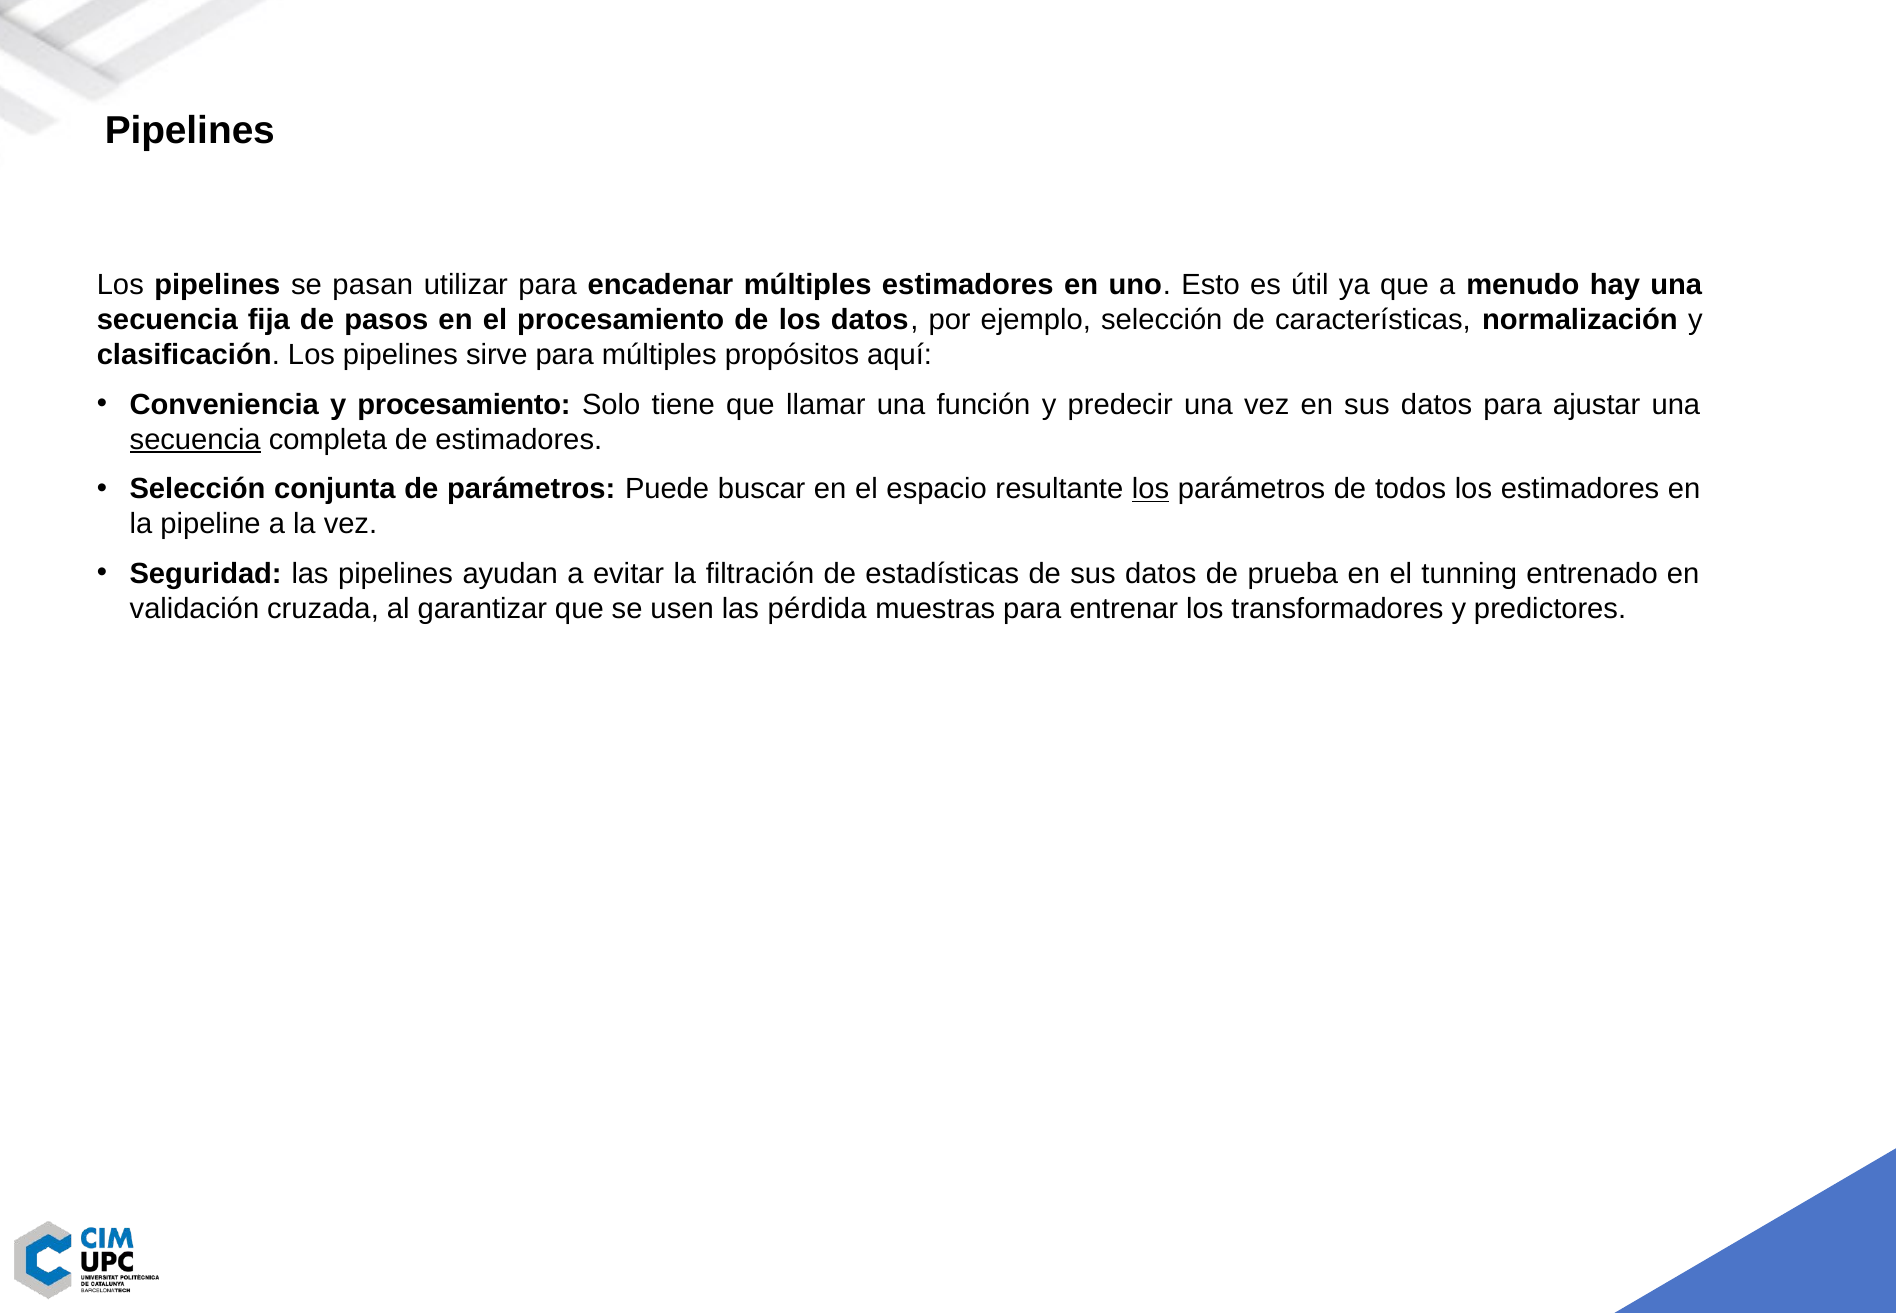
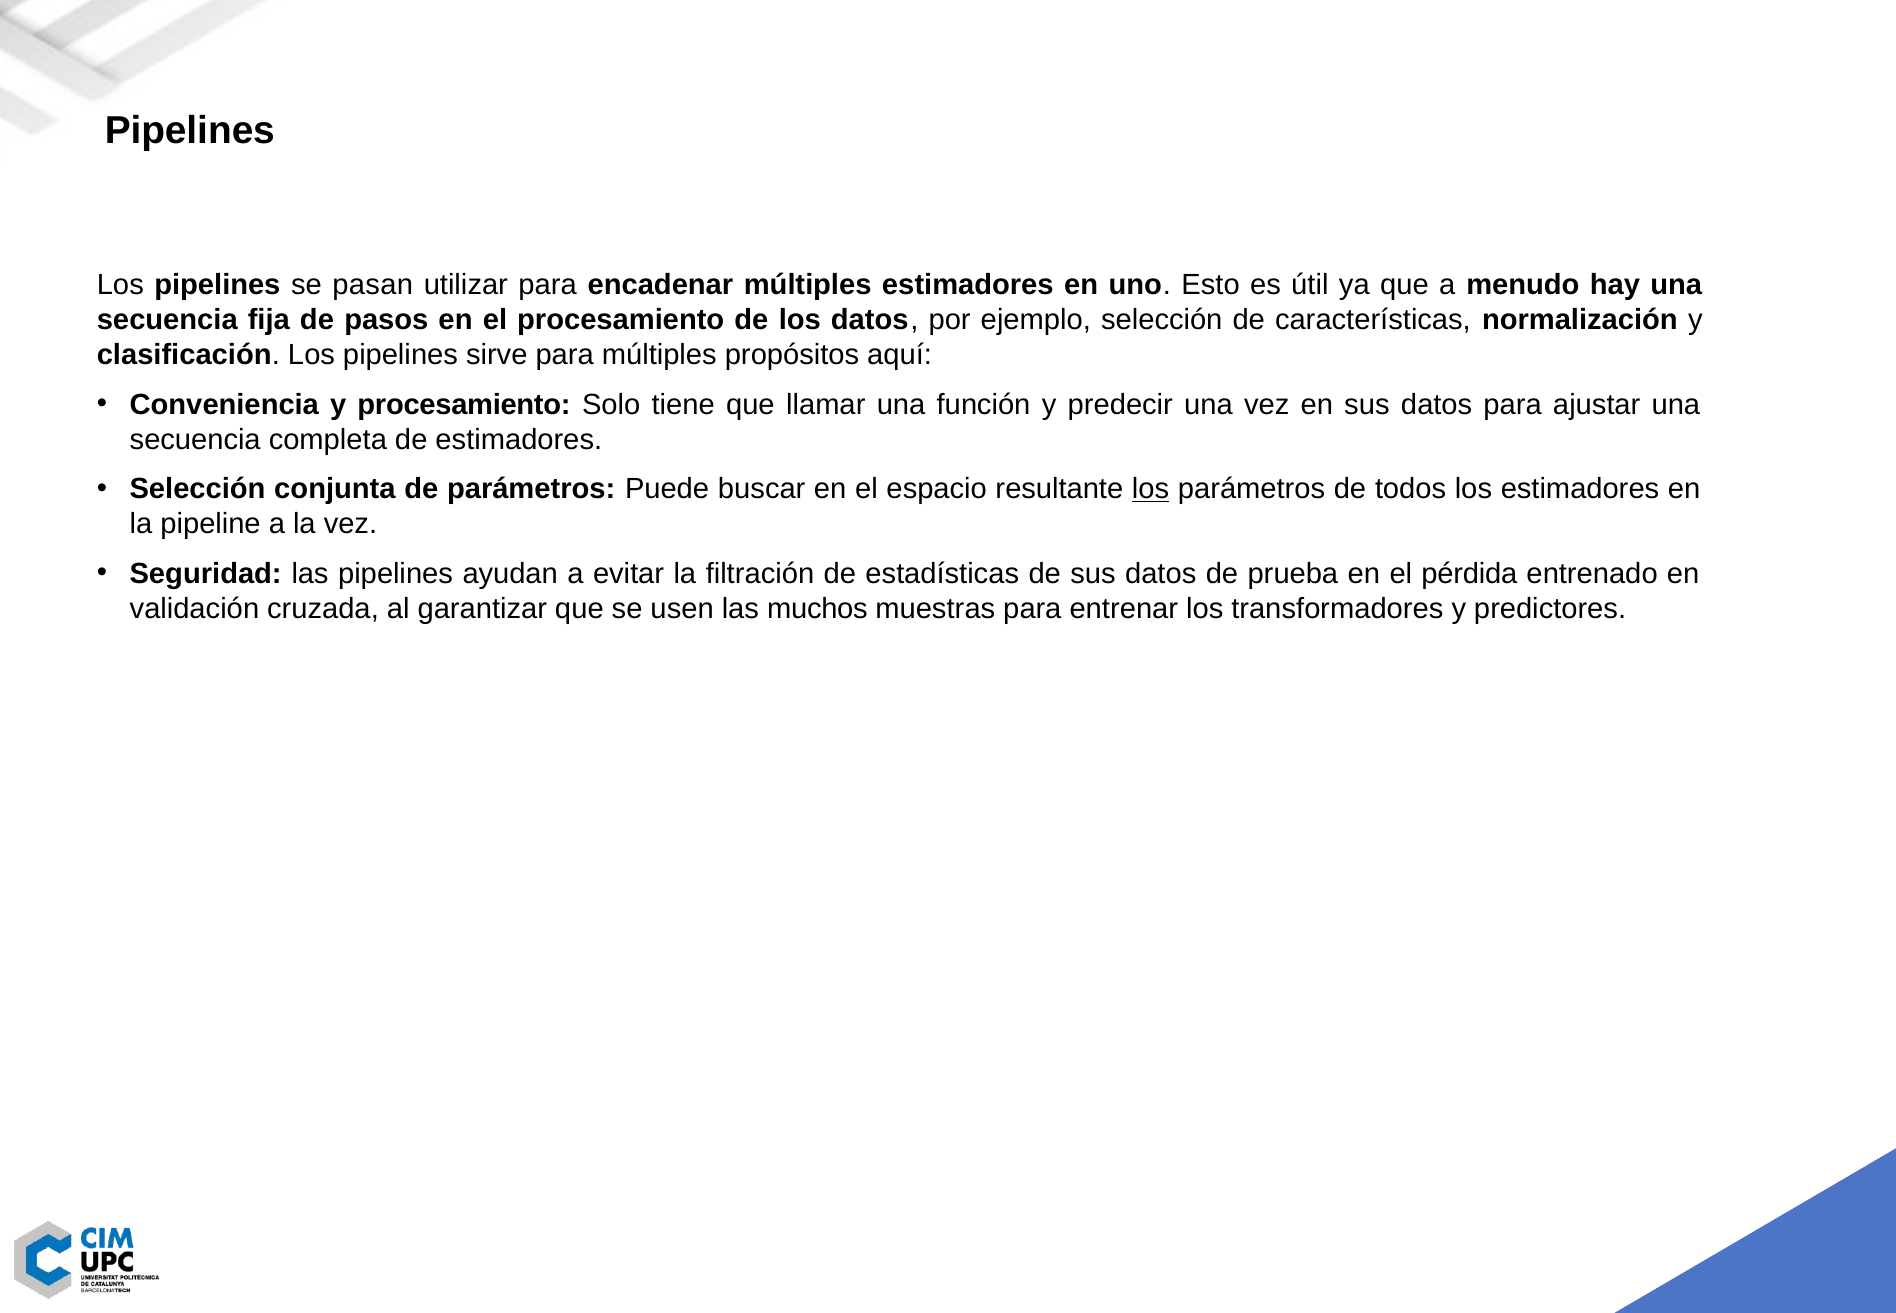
secuencia at (195, 439) underline: present -> none
tunning: tunning -> pérdida
pérdida: pérdida -> muchos
